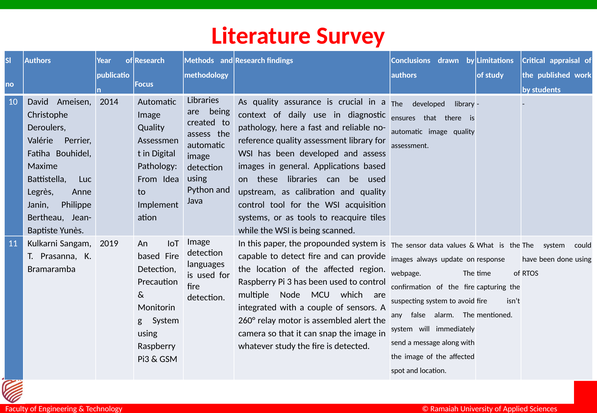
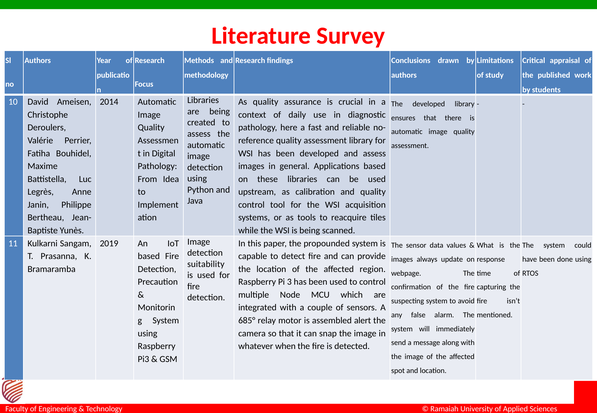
languages: languages -> suitability
260°: 260° -> 685°
whatever study: study -> when
